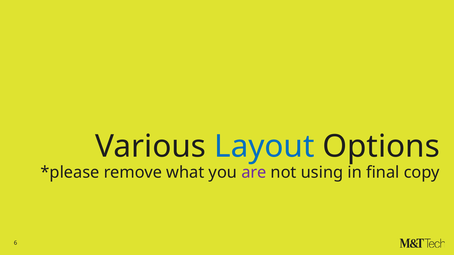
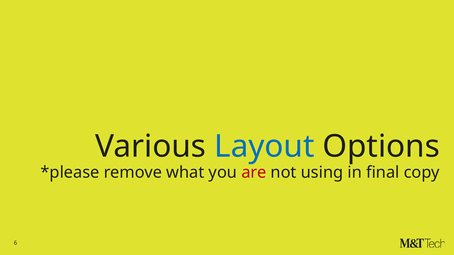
are colour: purple -> red
